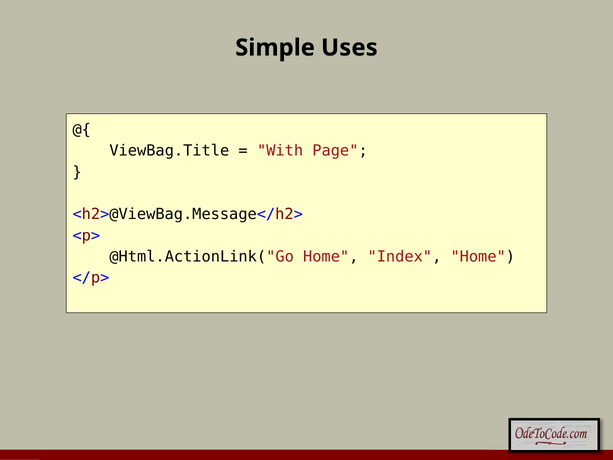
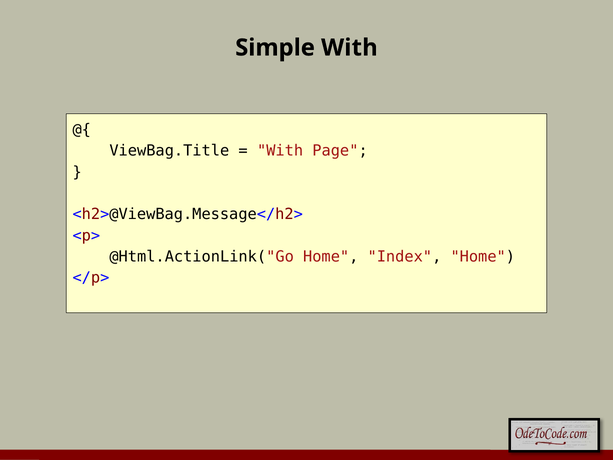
Simple Uses: Uses -> With
